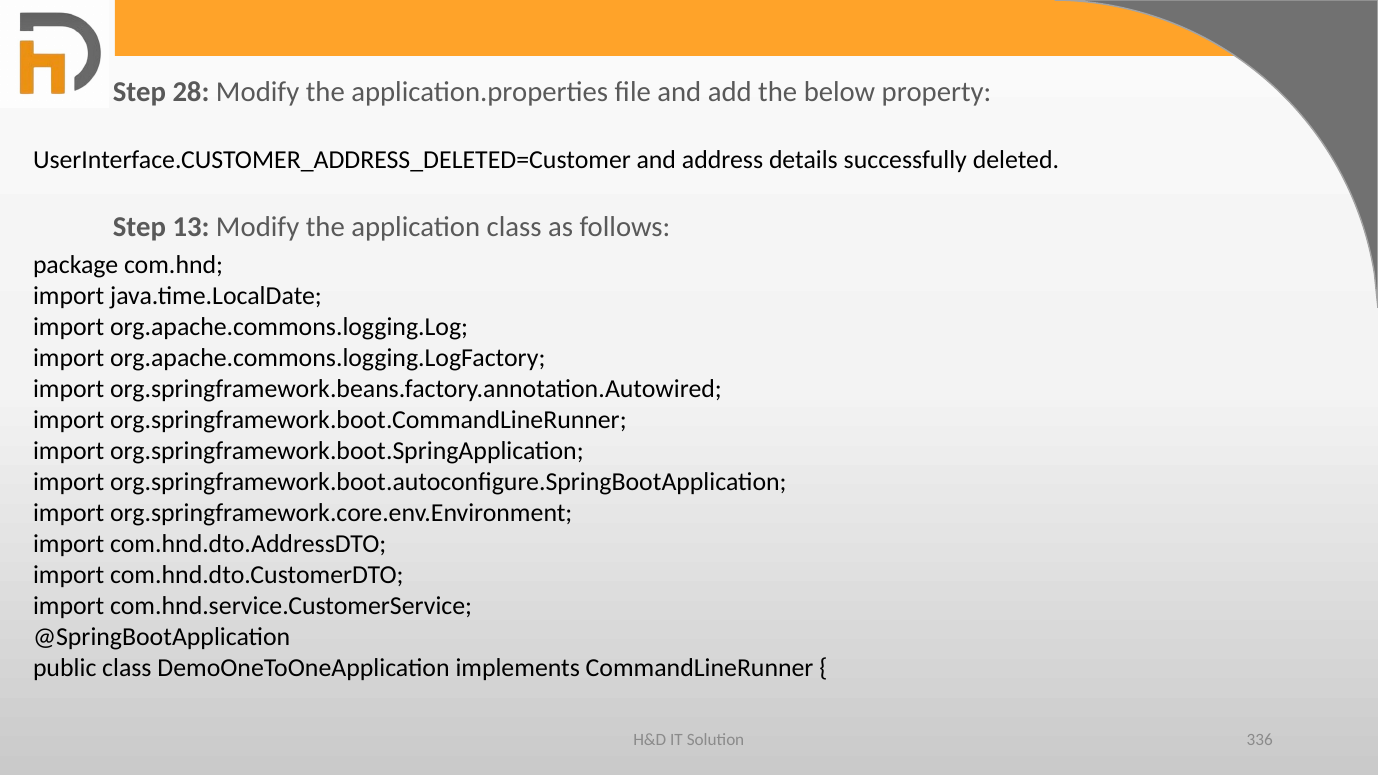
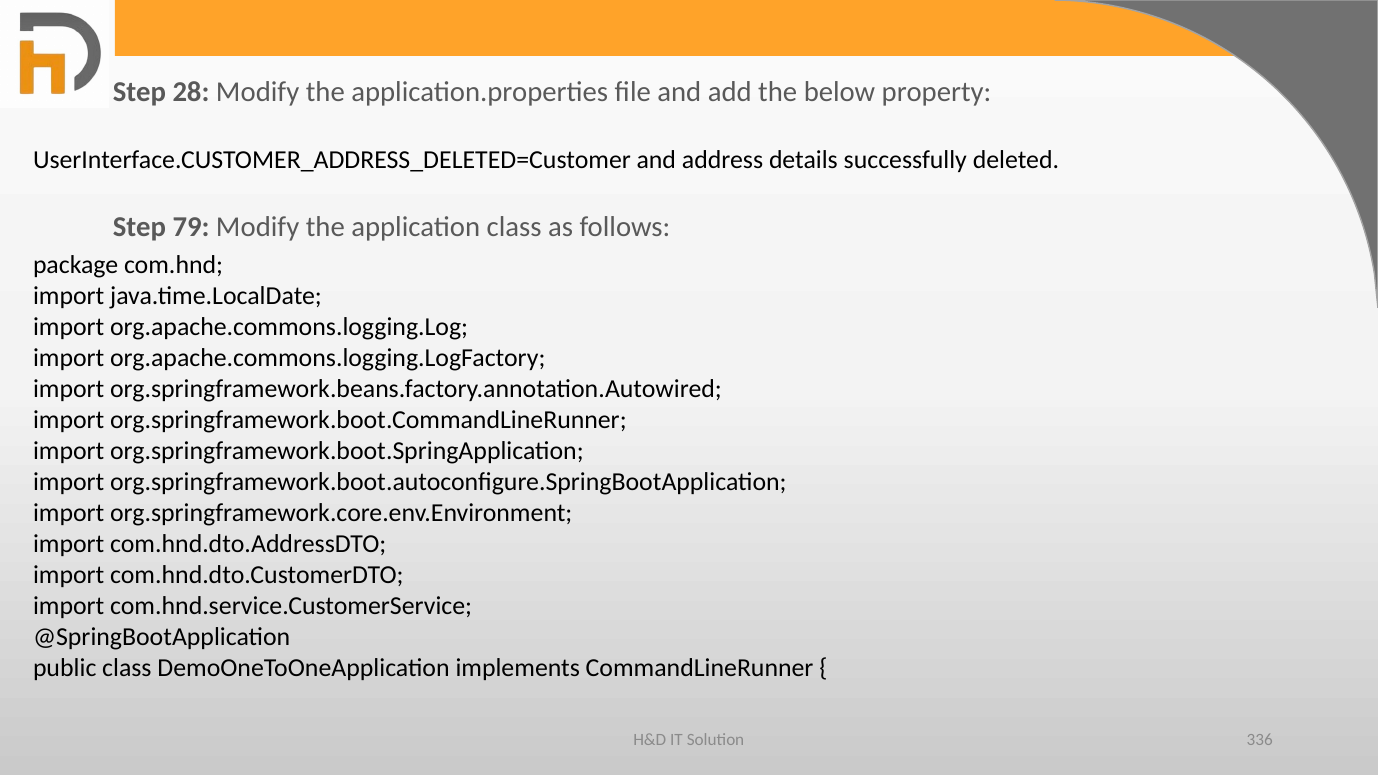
13: 13 -> 79
